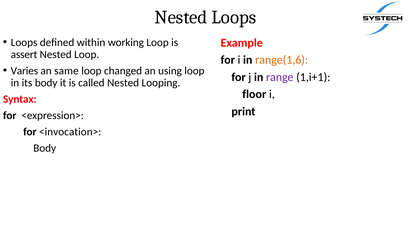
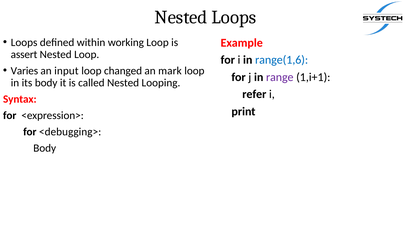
range(1,6 colour: orange -> blue
same: same -> input
using: using -> mark
floor: floor -> refer
<invocation>: <invocation> -> <debugging>
